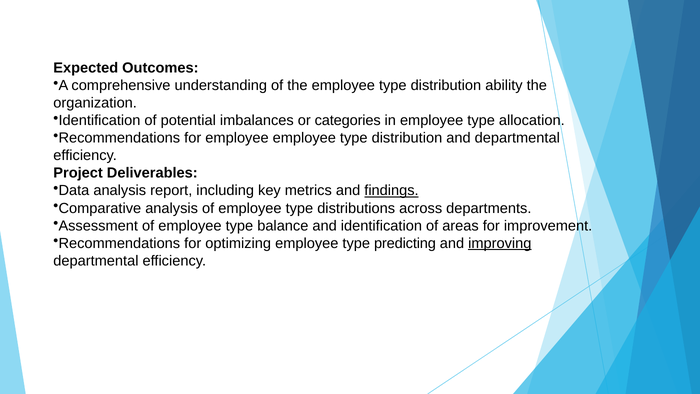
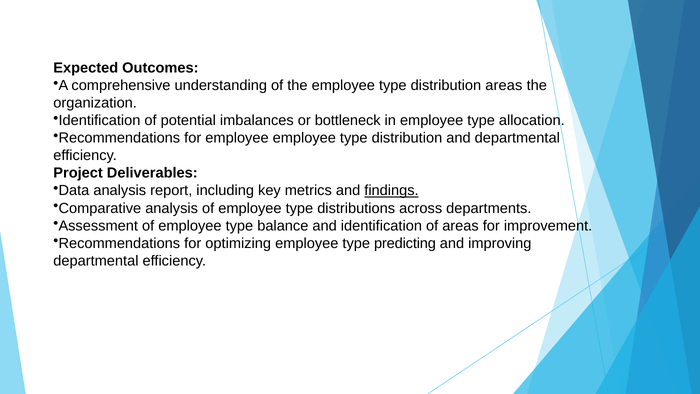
distribution ability: ability -> areas
categories: categories -> bottleneck
improving underline: present -> none
